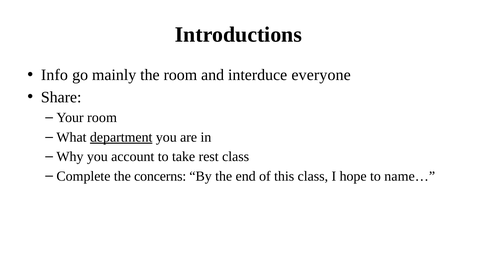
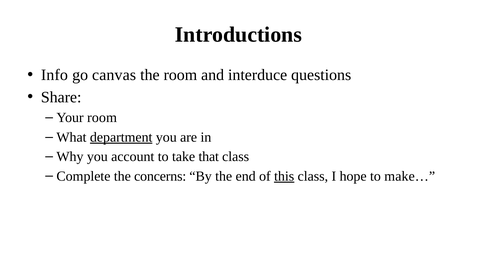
mainly: mainly -> canvas
everyone: everyone -> questions
rest: rest -> that
this underline: none -> present
name…: name… -> make…
